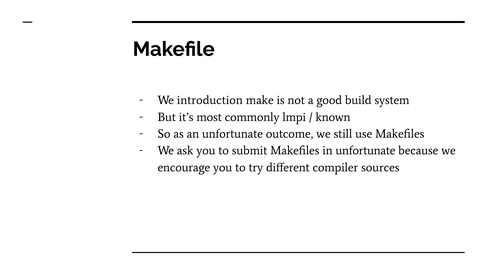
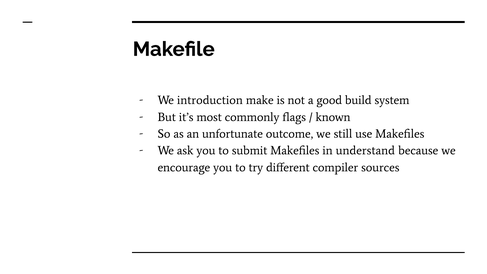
lmpi: lmpi -> flags
in unfortunate: unfortunate -> understand
